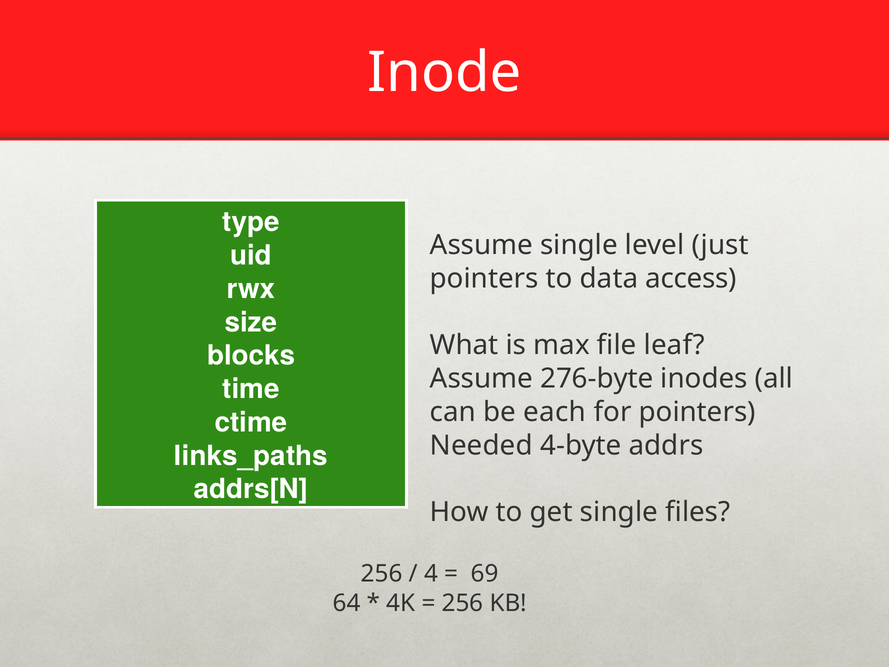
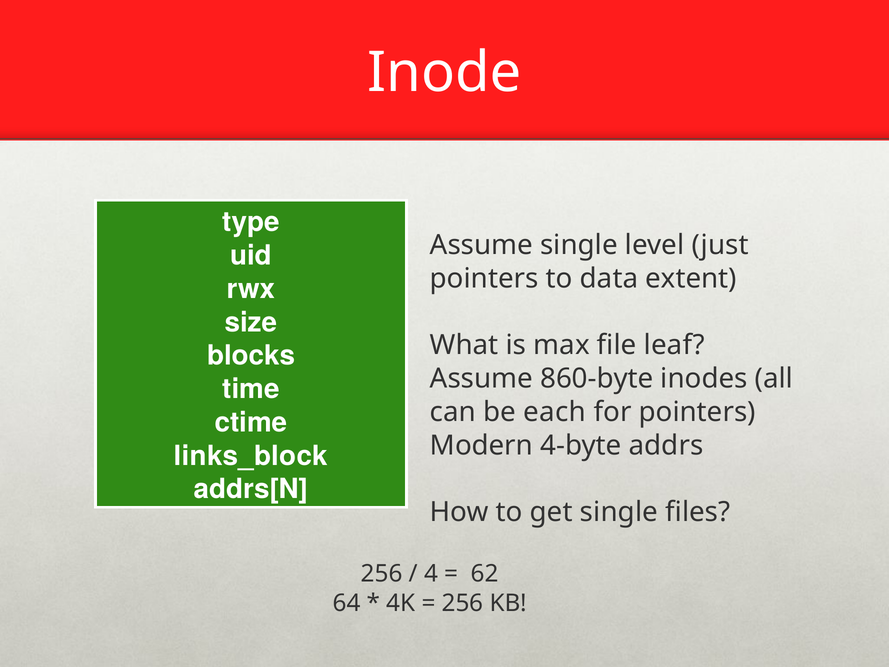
access: access -> extent
276-byte: 276-byte -> 860-byte
Needed: Needed -> Modern
links_paths: links_paths -> links_block
69: 69 -> 62
